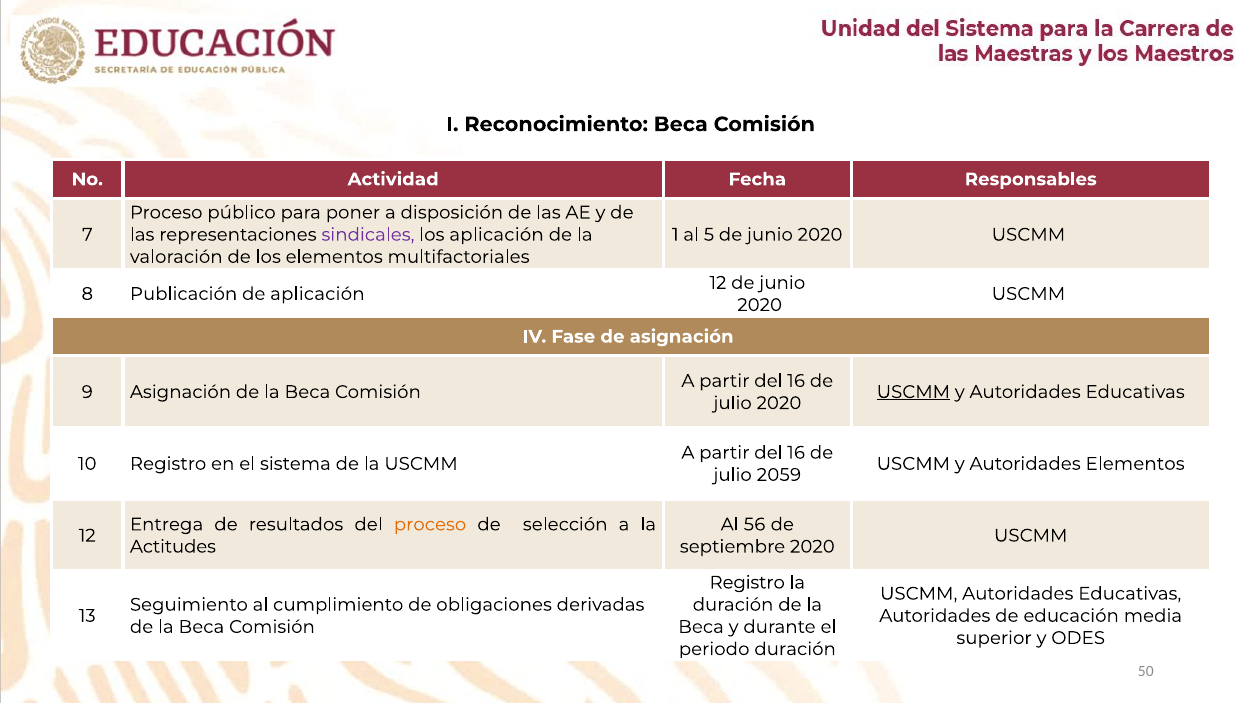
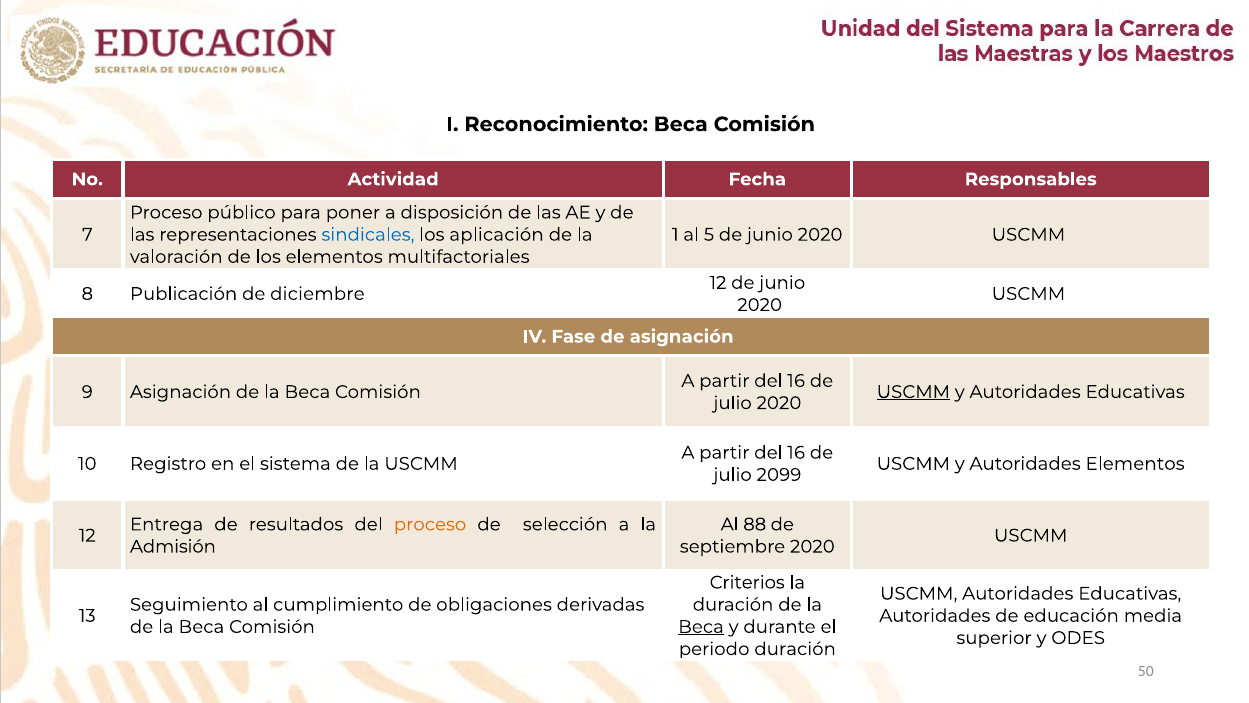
sindicales colour: purple -> blue
de aplicación: aplicación -> diciembre
2059: 2059 -> 2099
56: 56 -> 88
Actitudes: Actitudes -> Admisión
Registro at (747, 582): Registro -> Criterios
Beca at (701, 626) underline: none -> present
